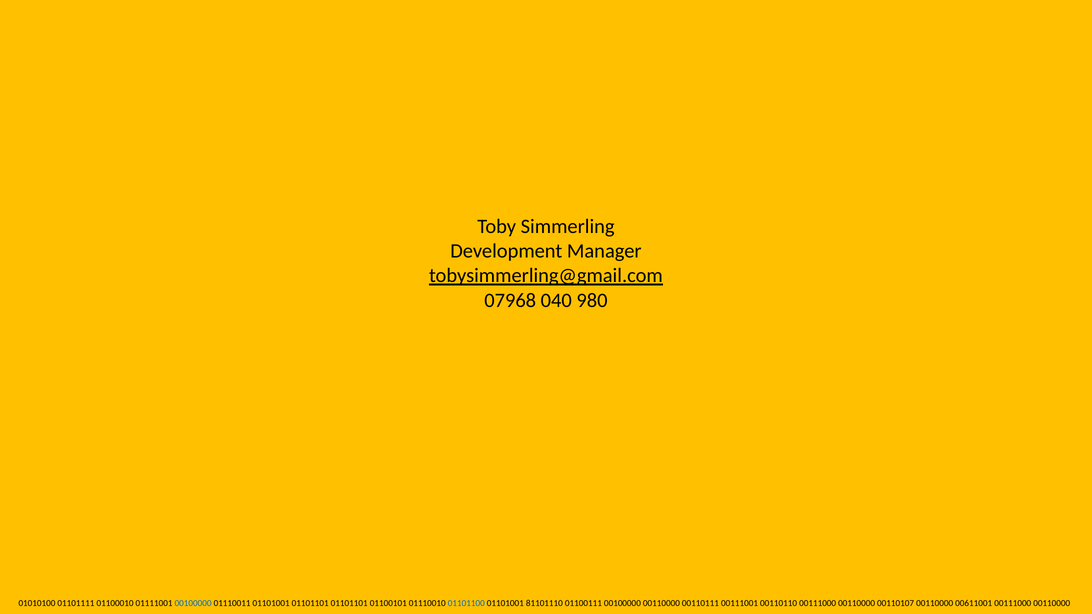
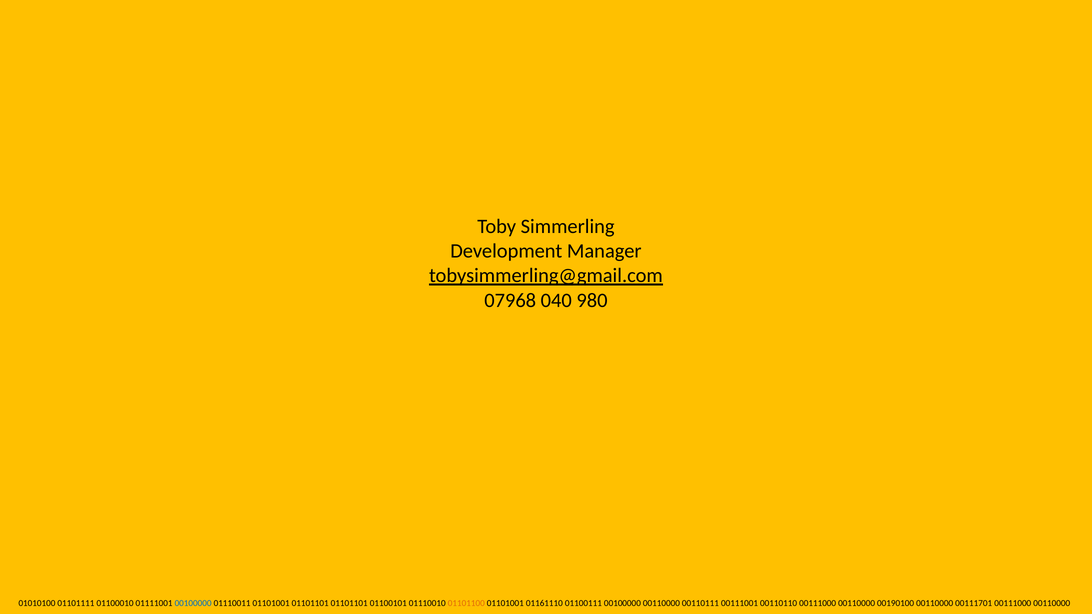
01101100 colour: blue -> orange
81101110: 81101110 -> 01161110
00110107: 00110107 -> 00190100
00611001: 00611001 -> 00111701
